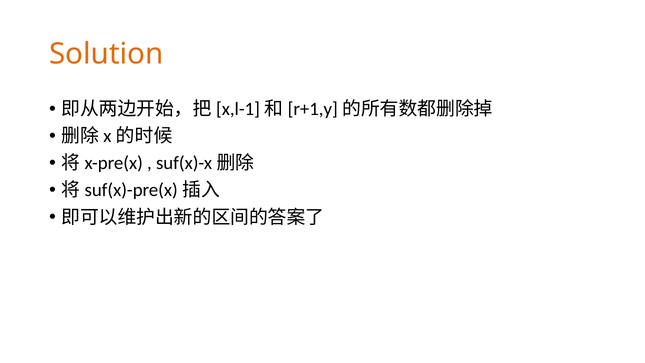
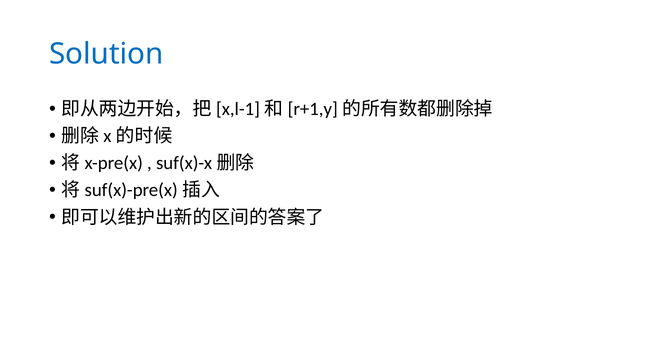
Solution colour: orange -> blue
